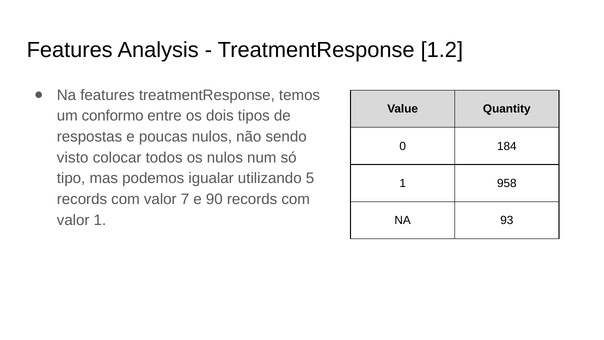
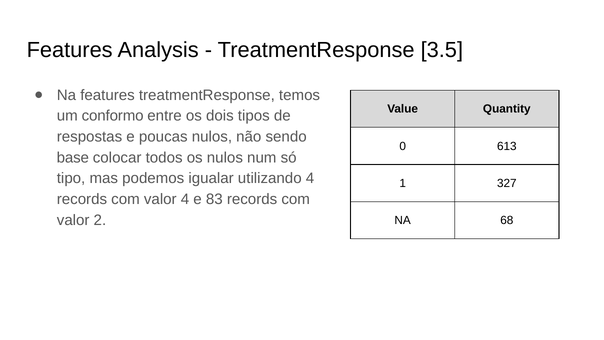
1.2: 1.2 -> 3.5
184: 184 -> 613
visto: visto -> base
utilizando 5: 5 -> 4
958: 958 -> 327
valor 7: 7 -> 4
90: 90 -> 83
valor 1: 1 -> 2
93: 93 -> 68
